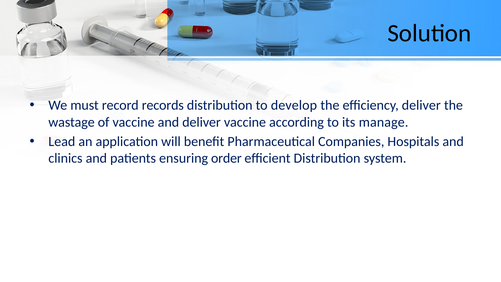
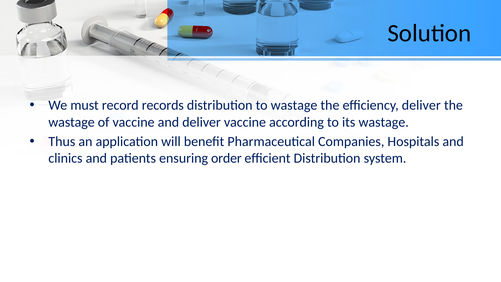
to develop: develop -> wastage
its manage: manage -> wastage
Lead: Lead -> Thus
